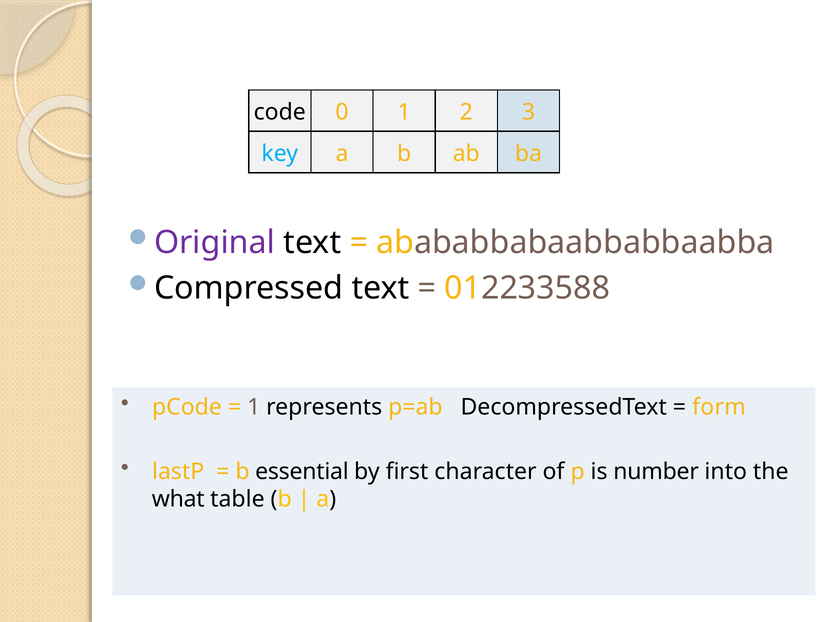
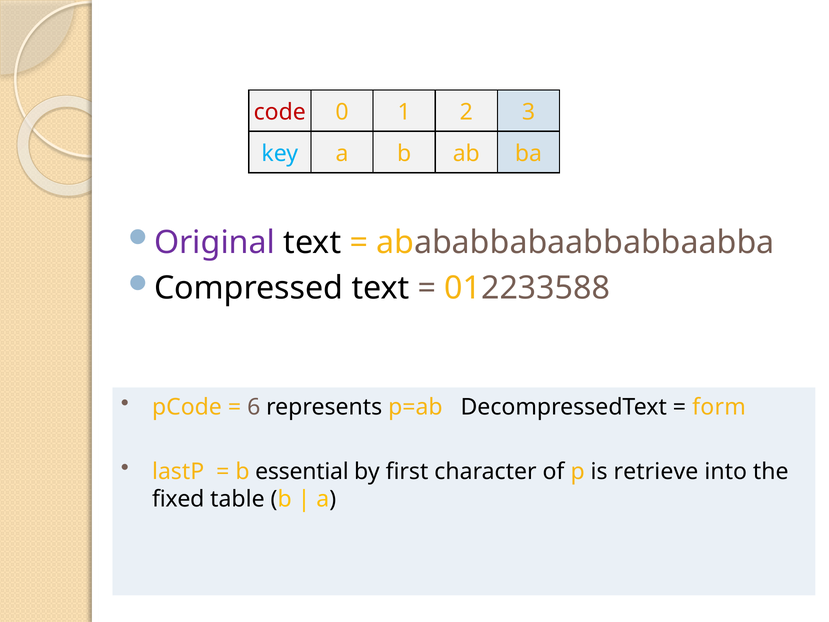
code colour: black -> red
1 at (254, 407): 1 -> 6
number: number -> retrieve
what: what -> fixed
